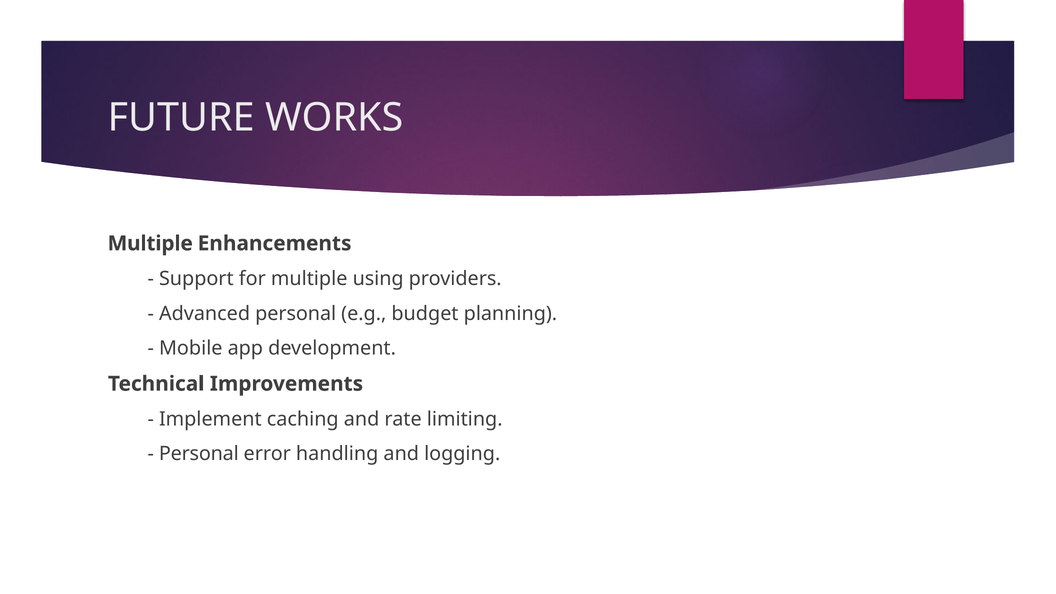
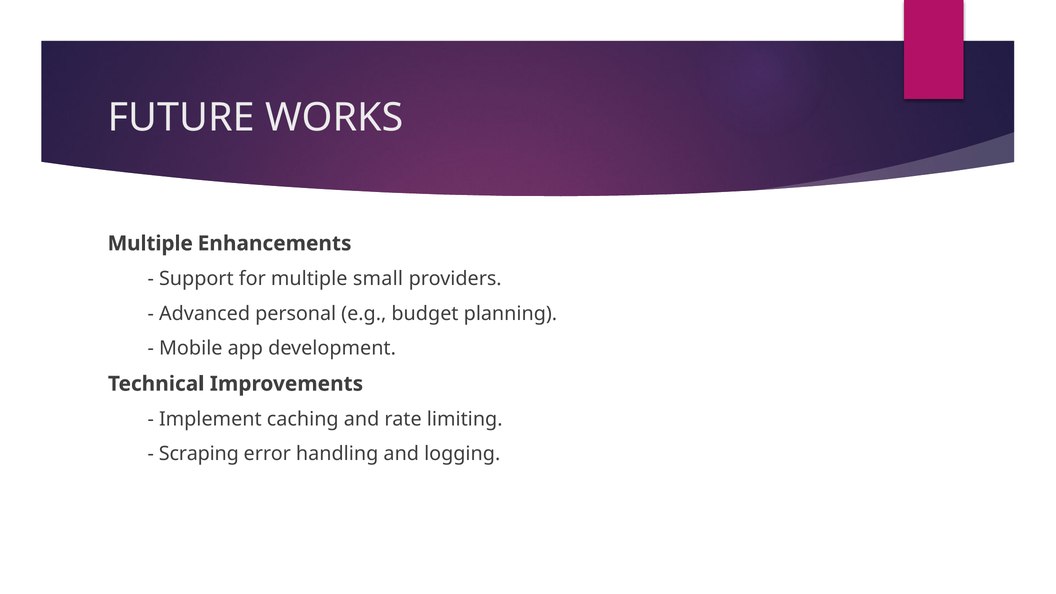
using: using -> small
Personal at (199, 454): Personal -> Scraping
